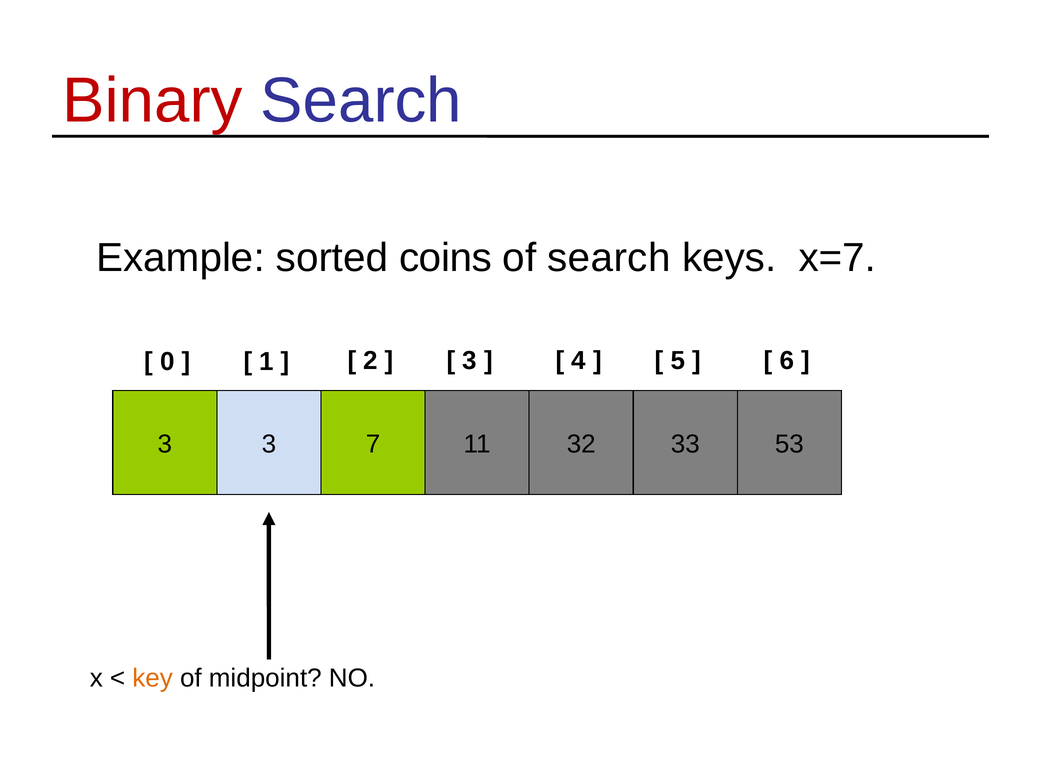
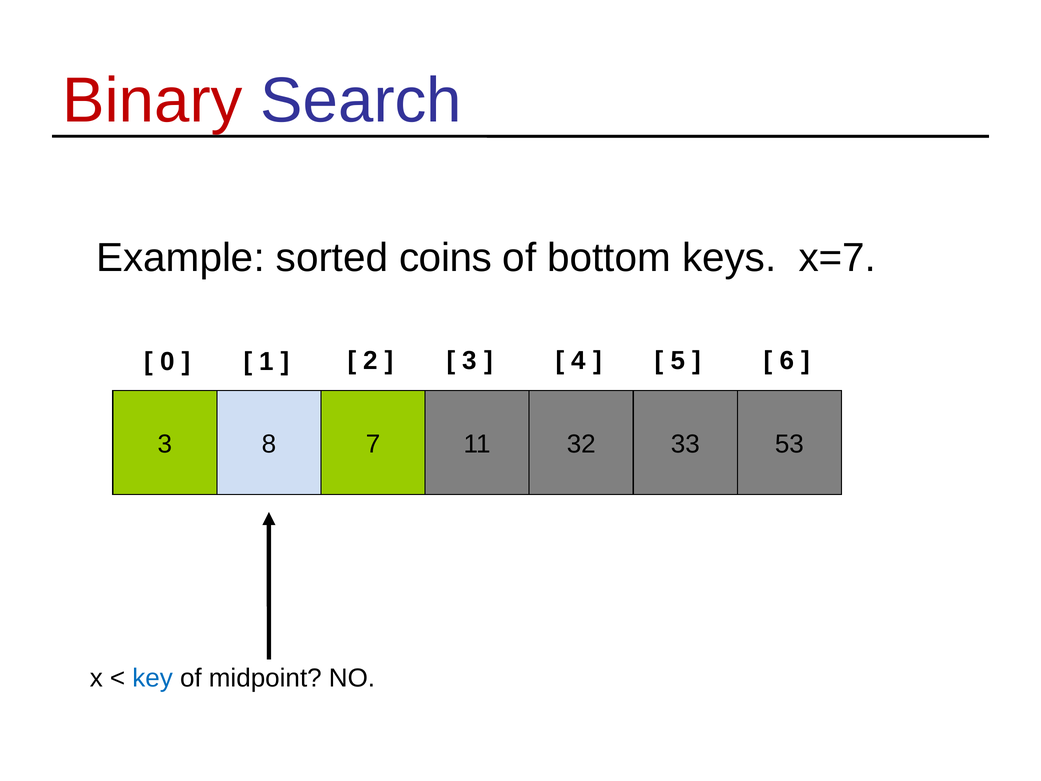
of search: search -> bottom
3 3: 3 -> 8
key colour: orange -> blue
